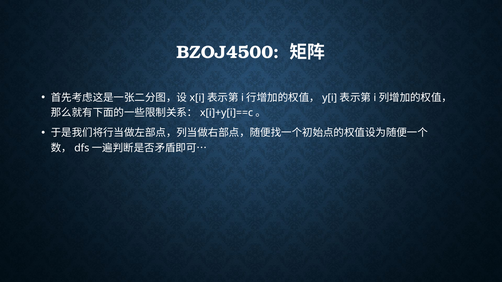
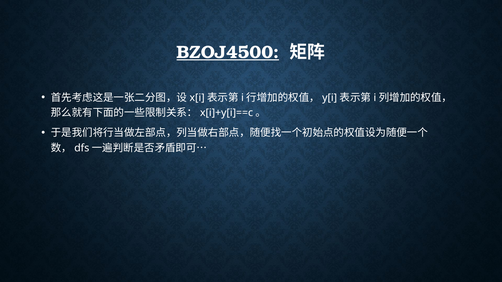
BZOJ4500 underline: none -> present
